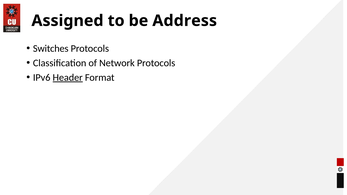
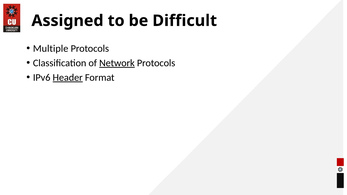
Address: Address -> Difficult
Switches: Switches -> Multiple
Network underline: none -> present
